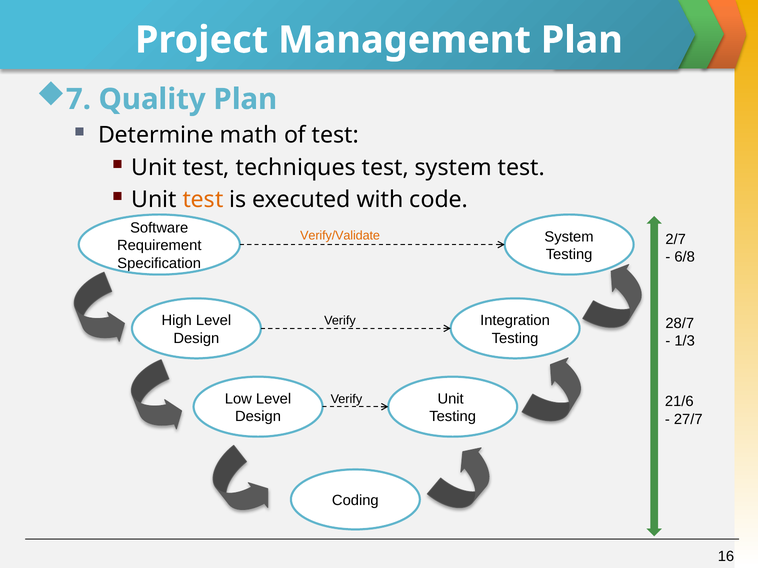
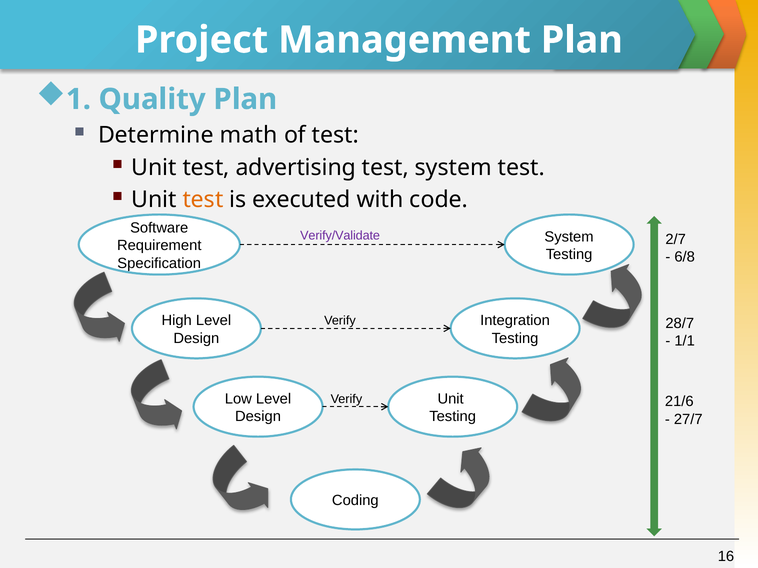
7: 7 -> 1
techniques: techniques -> advertising
Verify/Validate colour: orange -> purple
1/3: 1/3 -> 1/1
